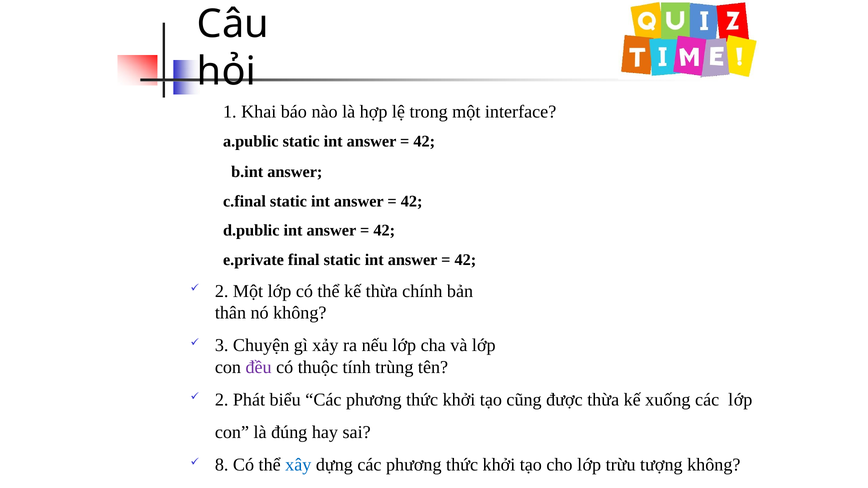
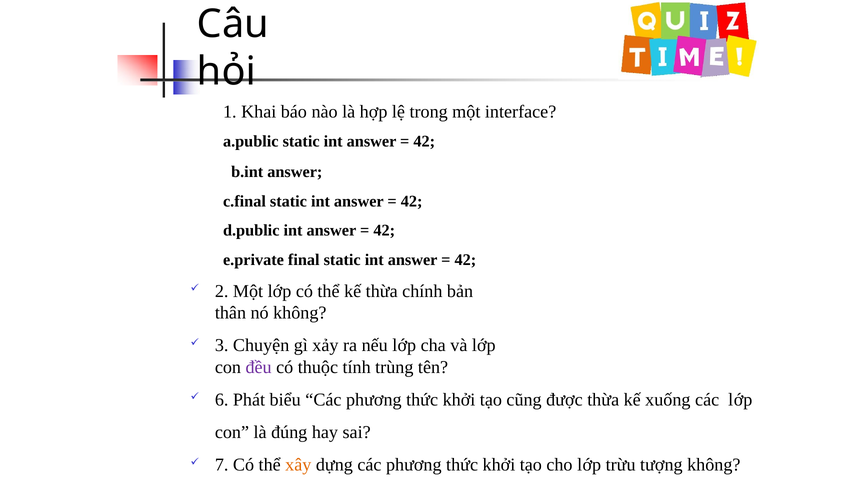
2 at (222, 400): 2 -> 6
8: 8 -> 7
xây colour: blue -> orange
